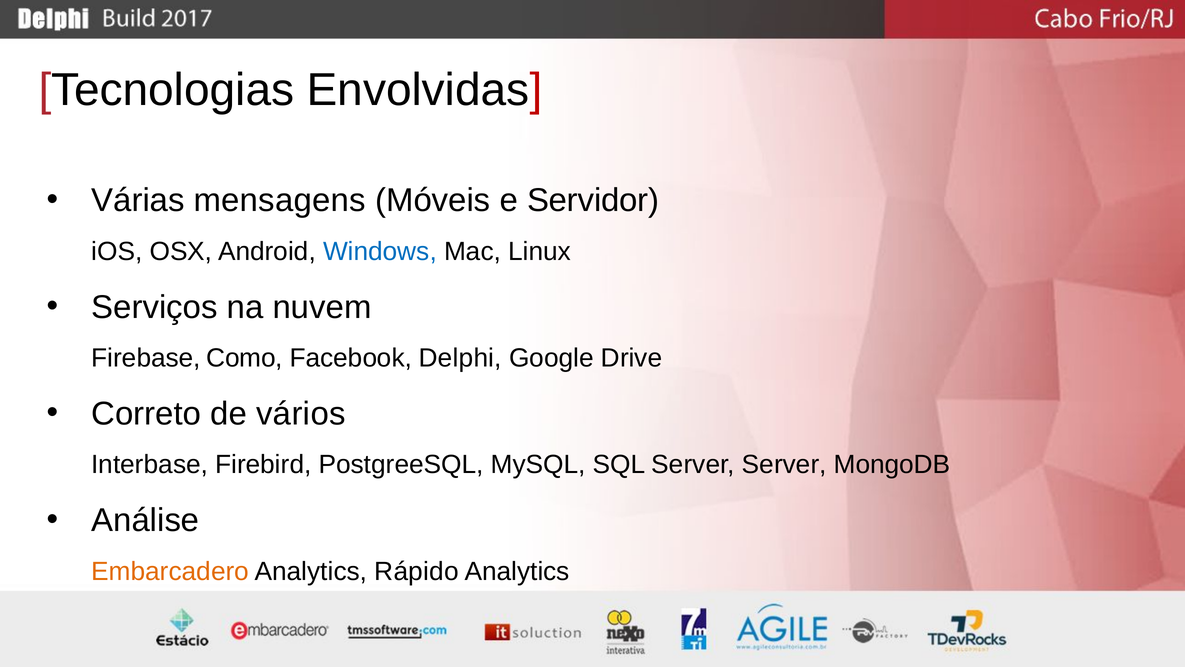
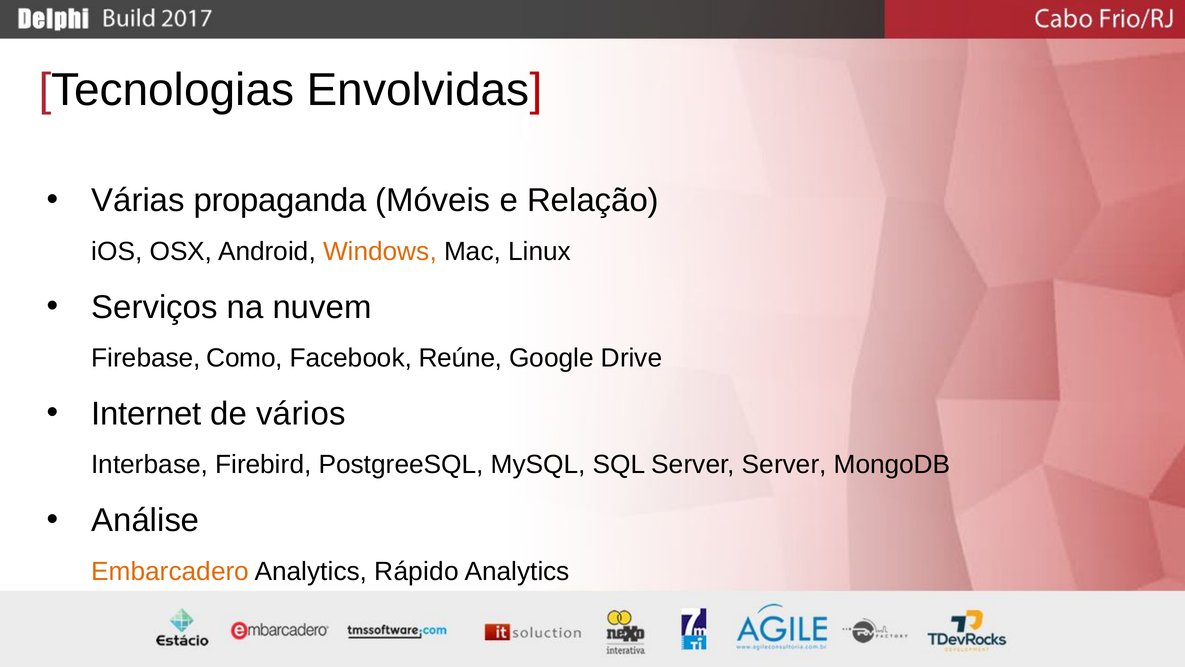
mensagens: mensagens -> propaganda
Servidor: Servidor -> Relação
Windows colour: blue -> orange
Delphi: Delphi -> Reúne
Correto: Correto -> Internet
